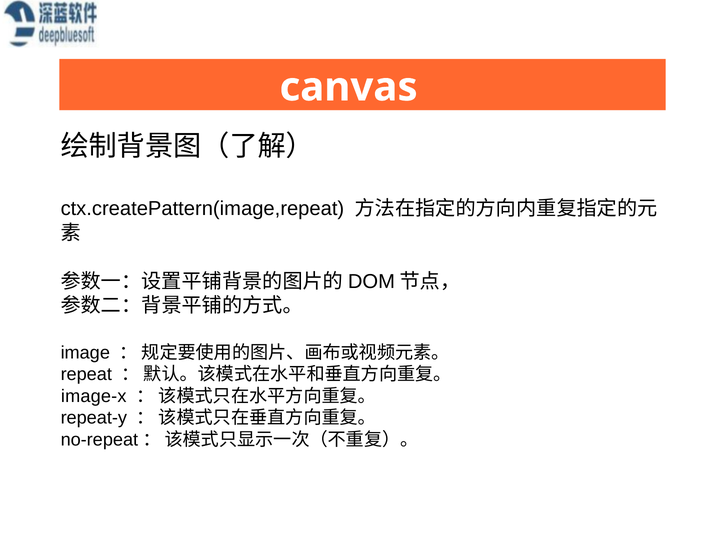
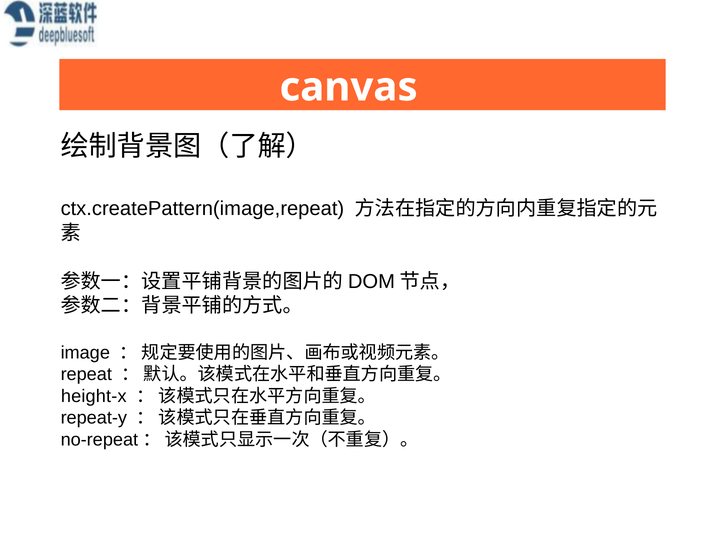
image-x: image-x -> height-x
